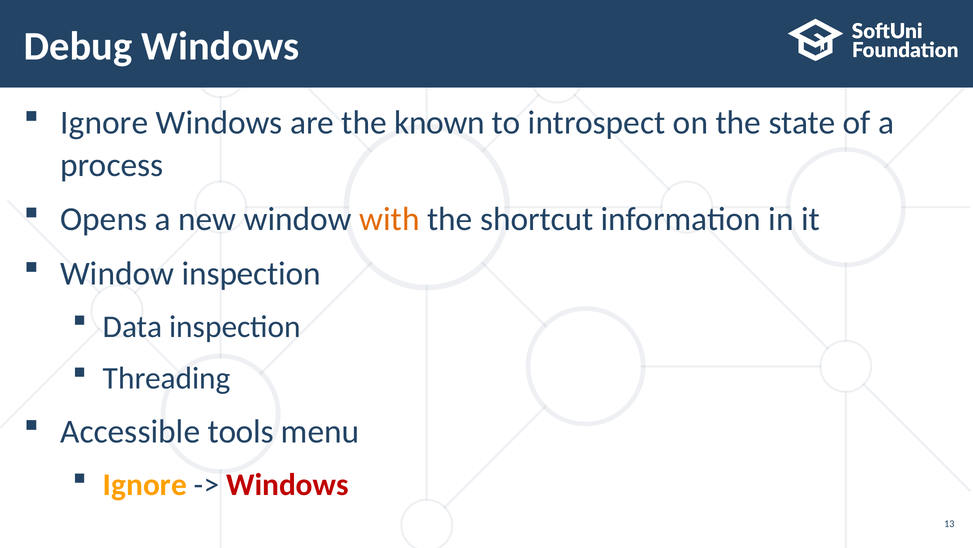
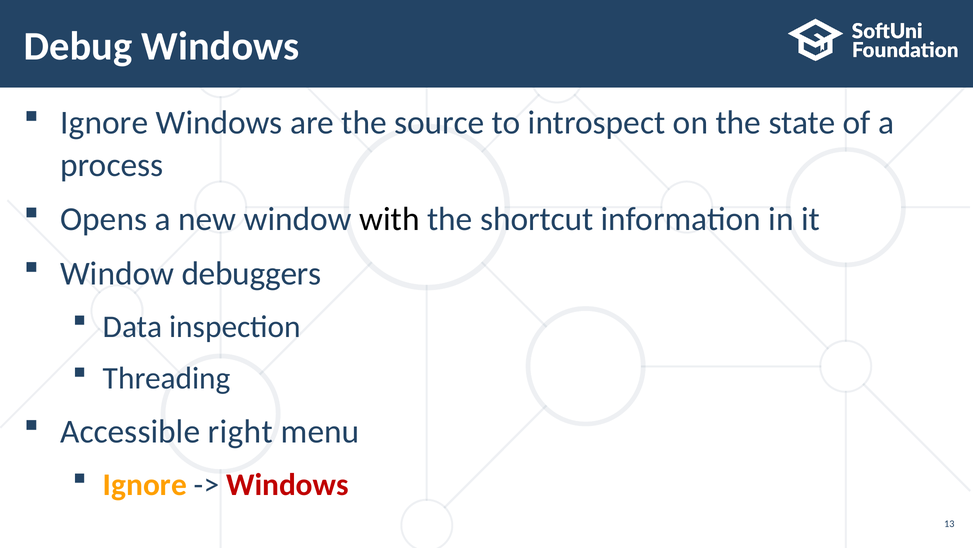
known: known -> source
with colour: orange -> black
Window inspection: inspection -> debuggers
tools: tools -> right
